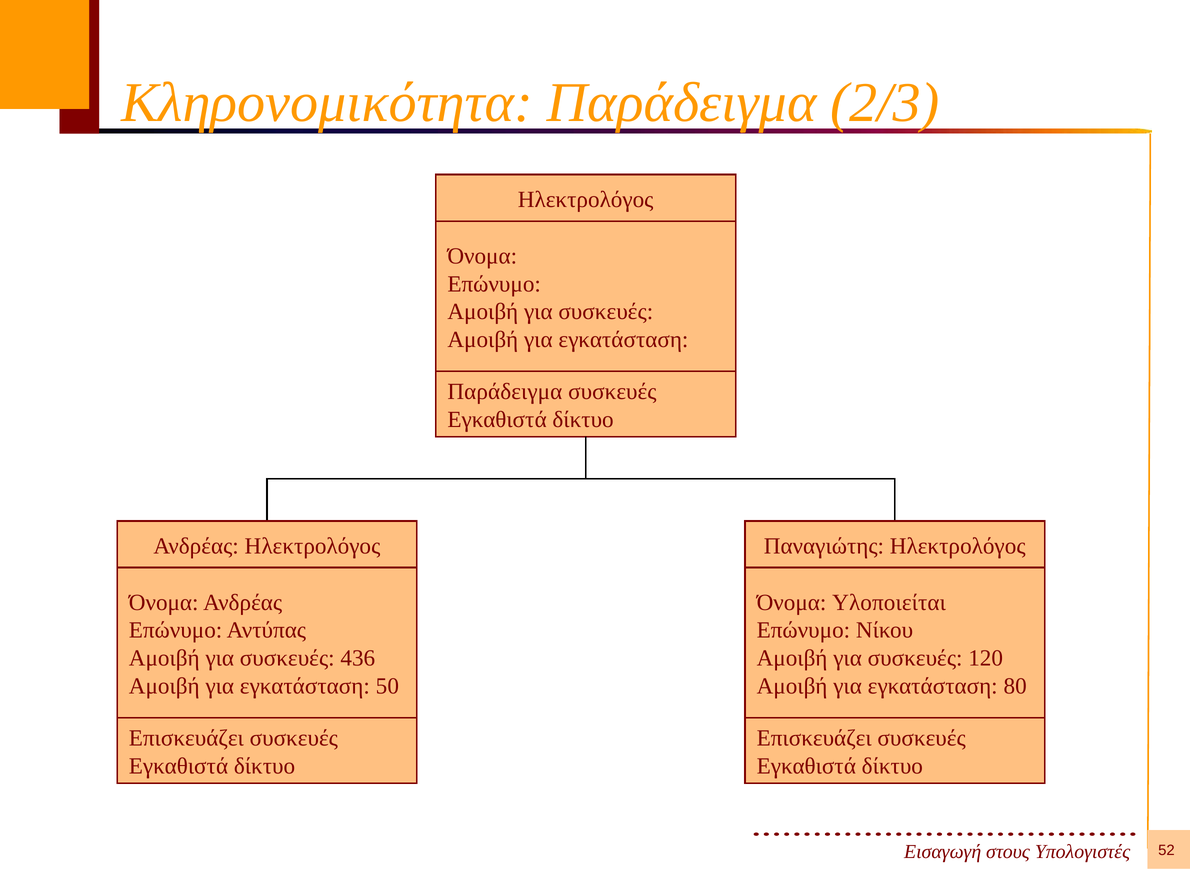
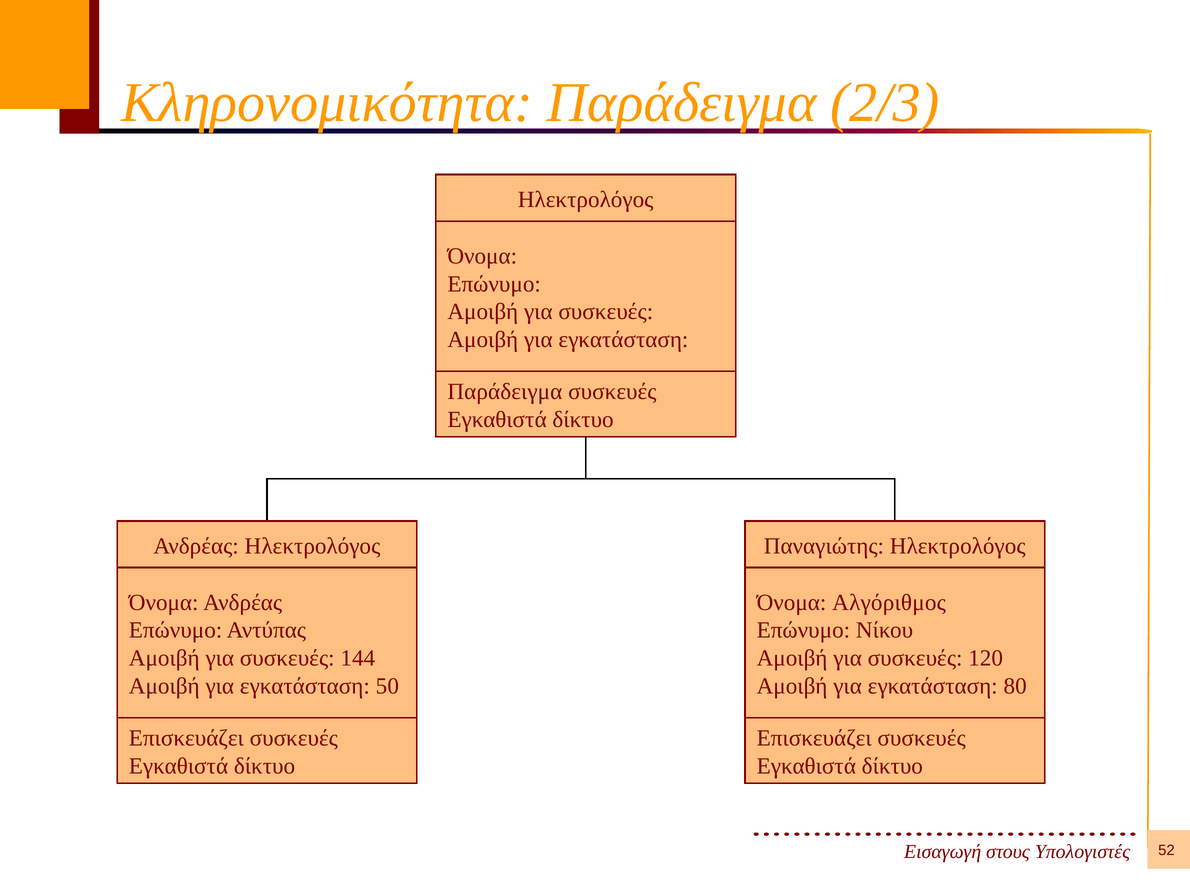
Υλοποιείται: Υλοποιείται -> Αλγόριθμος
436: 436 -> 144
